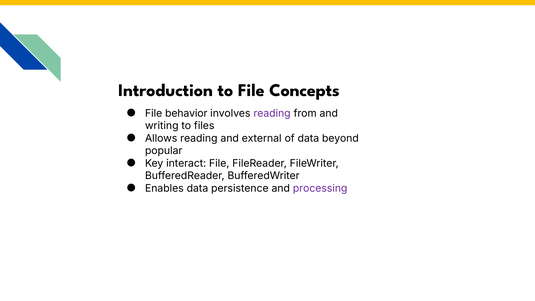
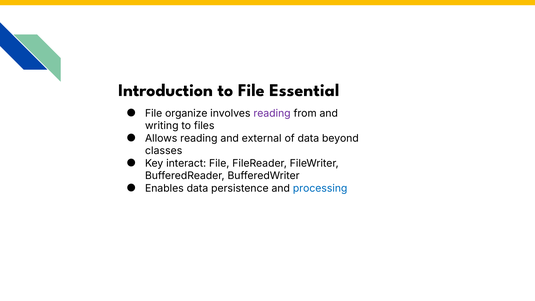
Concepts: Concepts -> Essential
behavior: behavior -> organize
popular: popular -> classes
processing colour: purple -> blue
